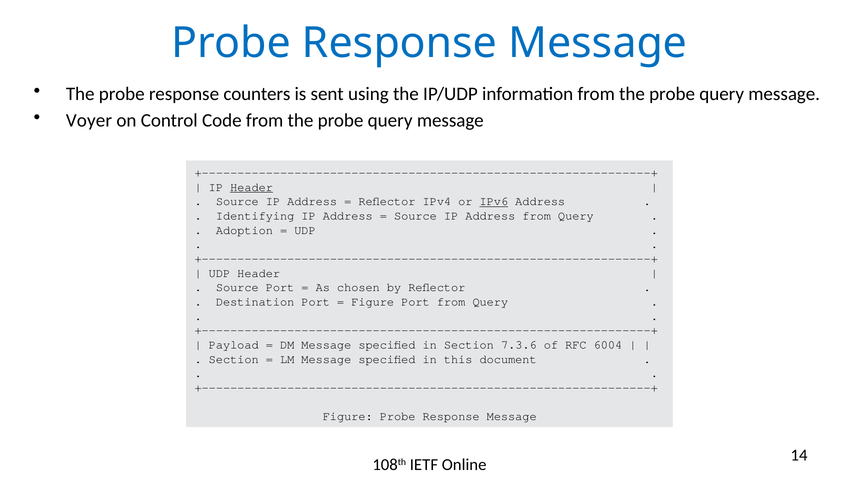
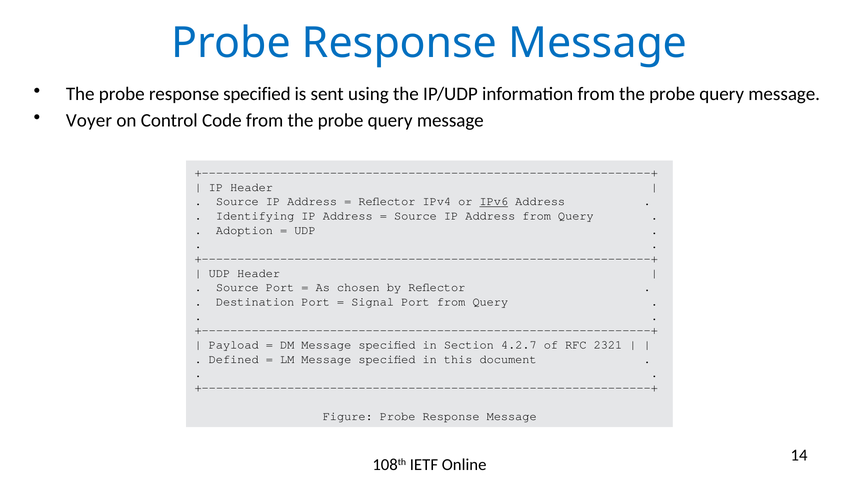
response counters: counters -> specified
Header at (252, 187) underline: present -> none
Figure at (373, 302): Figure -> Signal
7.3.6: 7.3.6 -> 4.2.7
6004: 6004 -> 2321
Section at (234, 359): Section -> Defined
